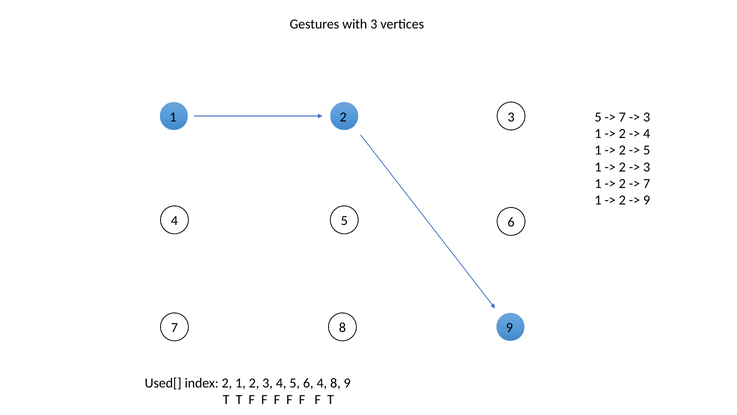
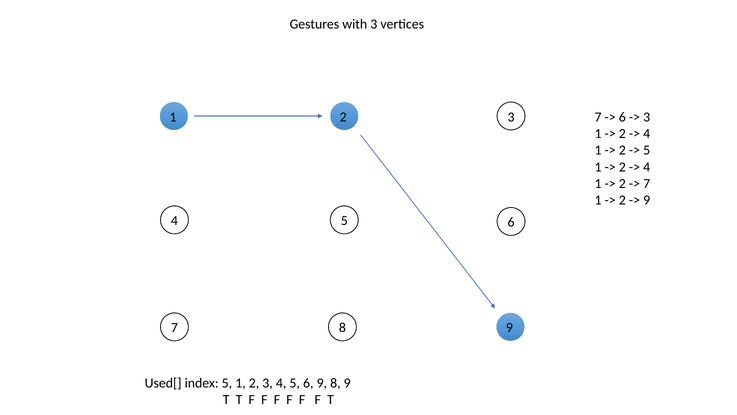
3 5: 5 -> 7
7 at (622, 117): 7 -> 6
3 at (647, 167): 3 -> 4
index 2: 2 -> 5
6 4: 4 -> 9
